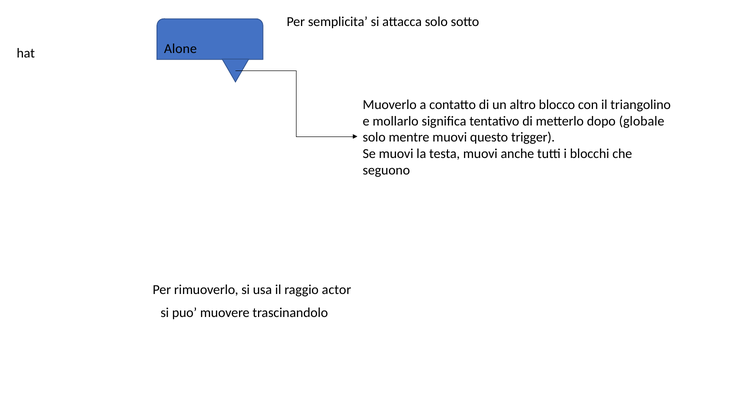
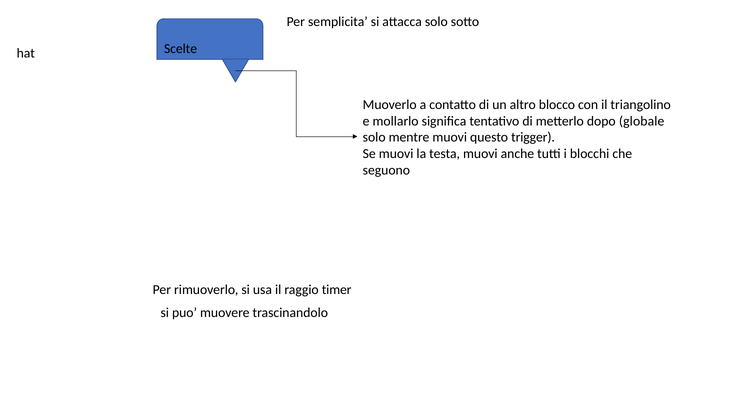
Alone: Alone -> Scelte
actor: actor -> timer
